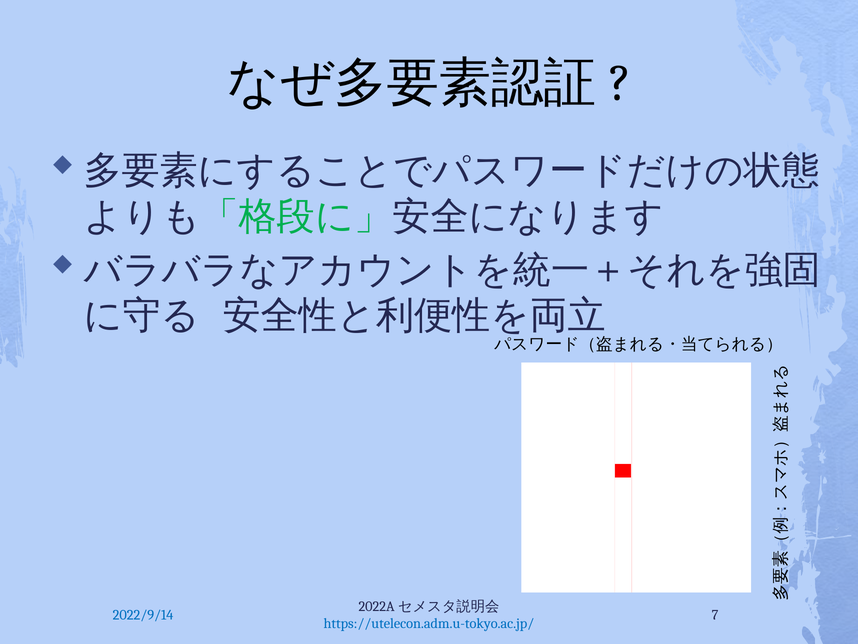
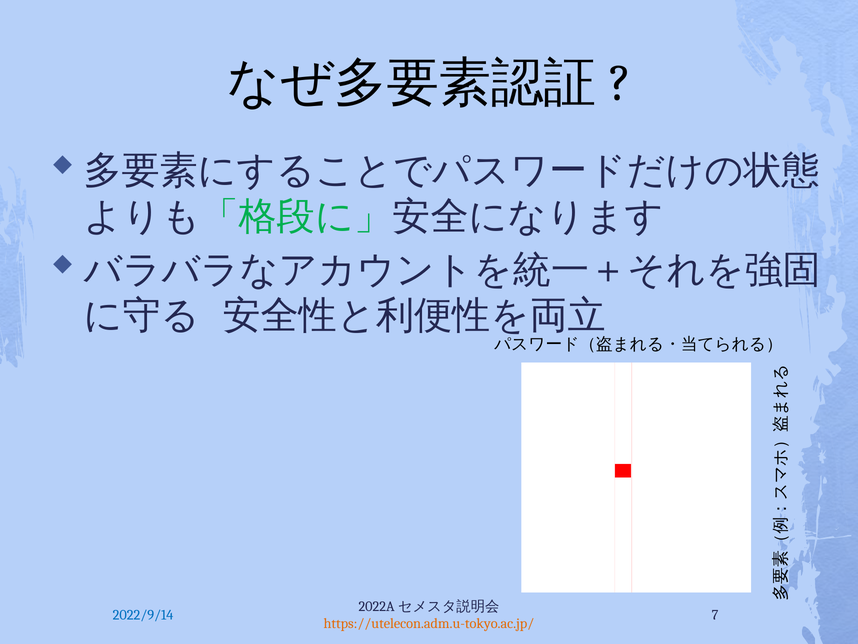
https://utelecon.adm.u-tokyo.ac.jp/ colour: blue -> orange
